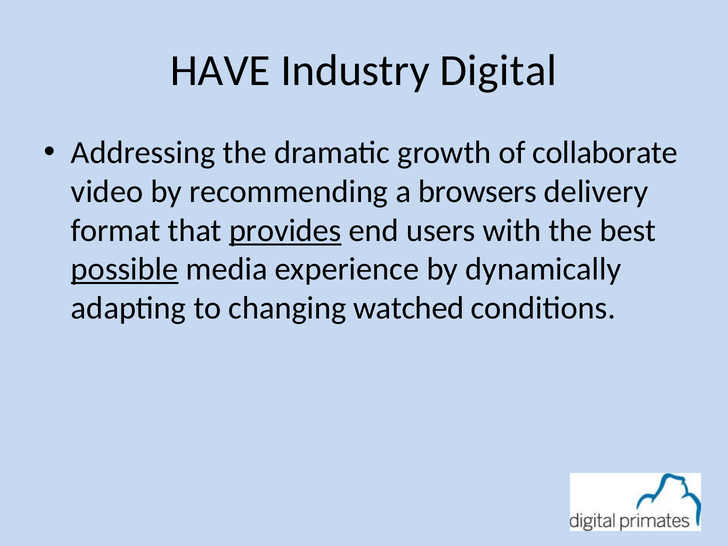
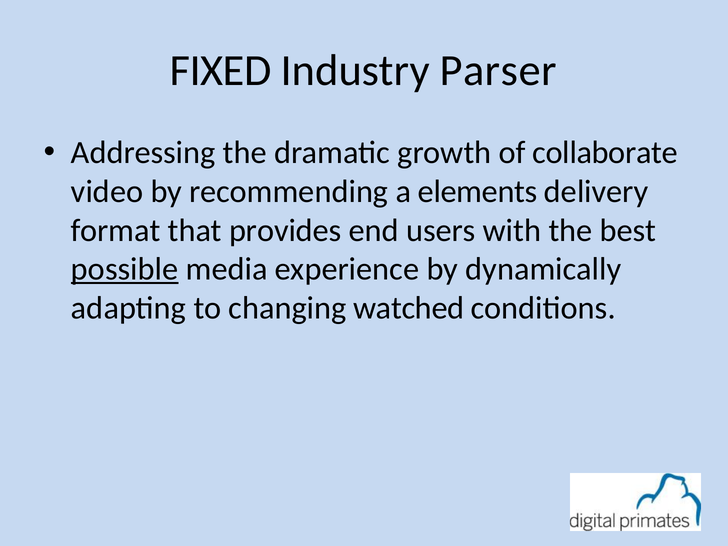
HAVE: HAVE -> FIXED
Digital: Digital -> Parser
browsers: browsers -> elements
provides underline: present -> none
